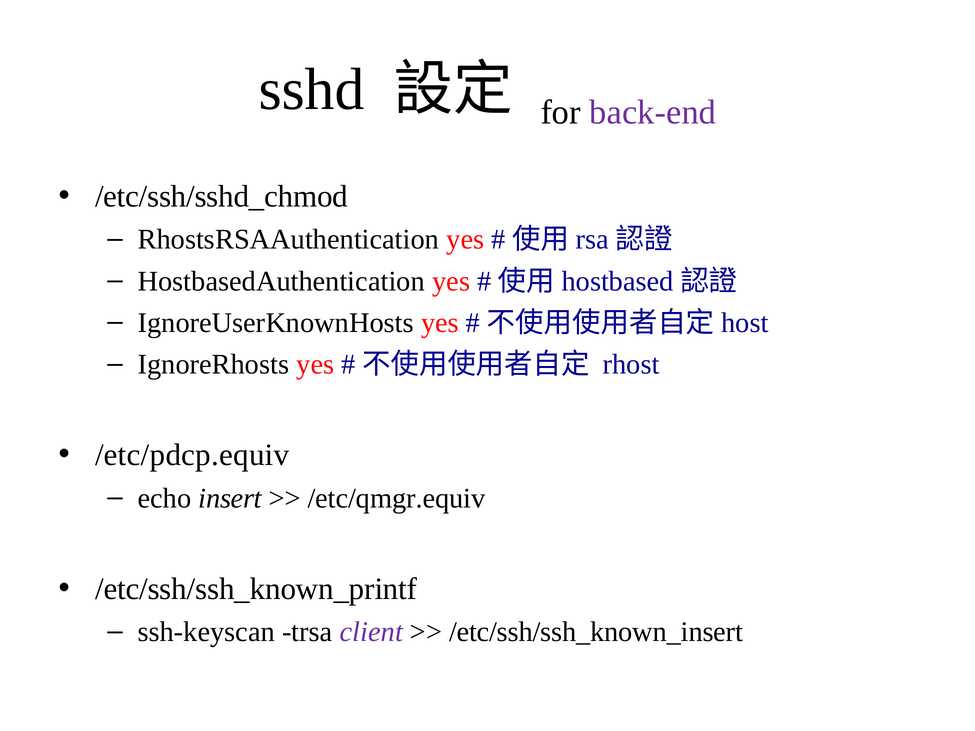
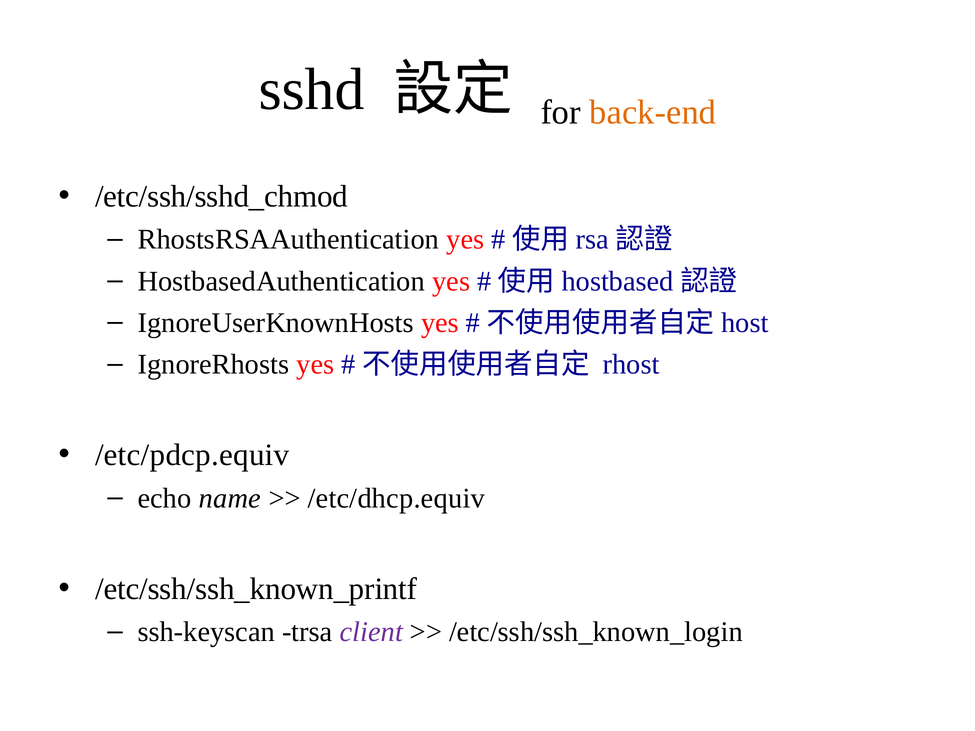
back-end colour: purple -> orange
insert: insert -> name
/etc/qmgr.equiv: /etc/qmgr.equiv -> /etc/dhcp.equiv
/etc/ssh/ssh_known_insert: /etc/ssh/ssh_known_insert -> /etc/ssh/ssh_known_login
